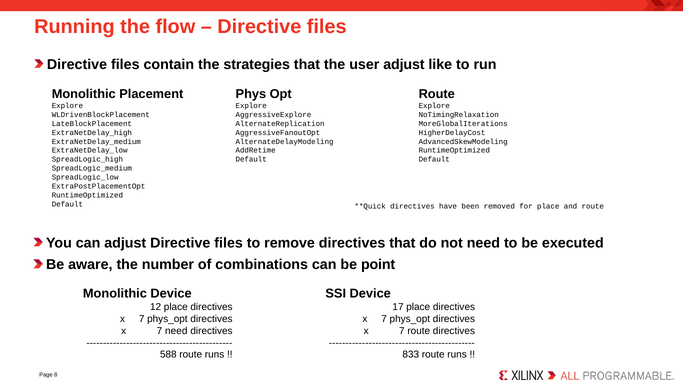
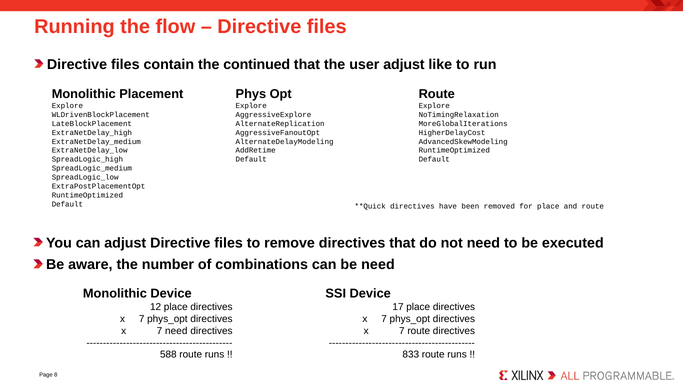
strategies: strategies -> continued
be point: point -> need
